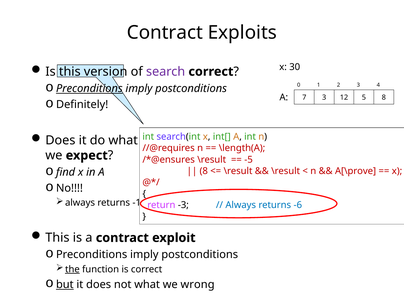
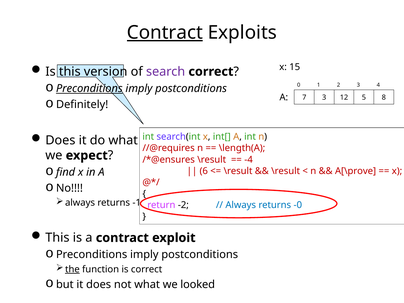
Contract at (165, 32) underline: none -> present
30: 30 -> 15
-5: -5 -> -4
8 at (204, 171): 8 -> 6
-3: -3 -> -2
-6: -6 -> -0
but underline: present -> none
wrong: wrong -> looked
